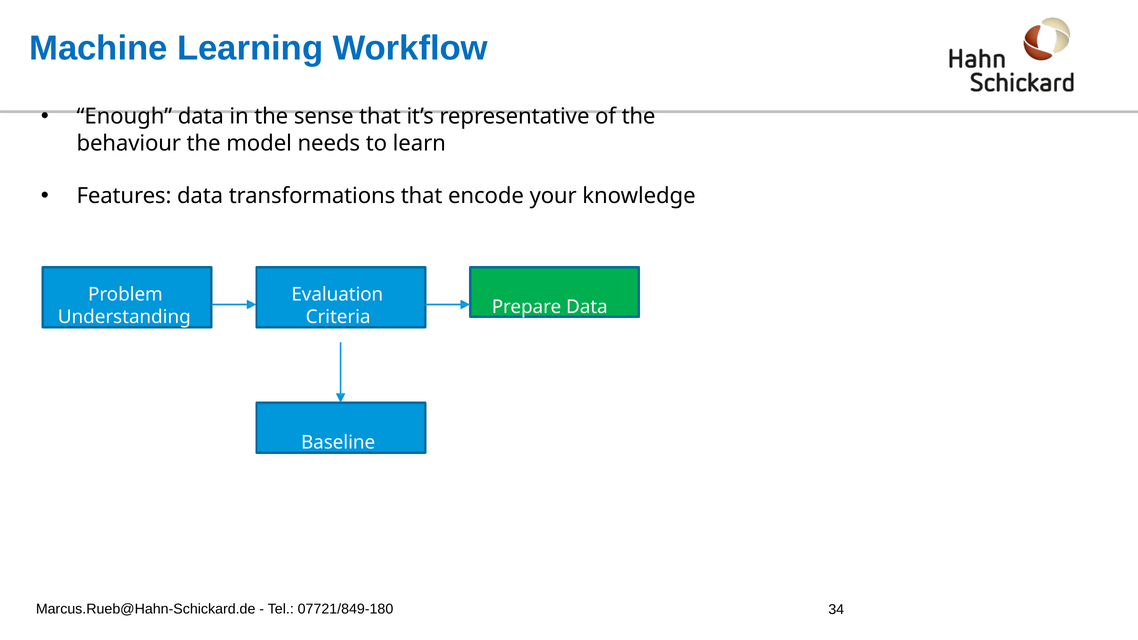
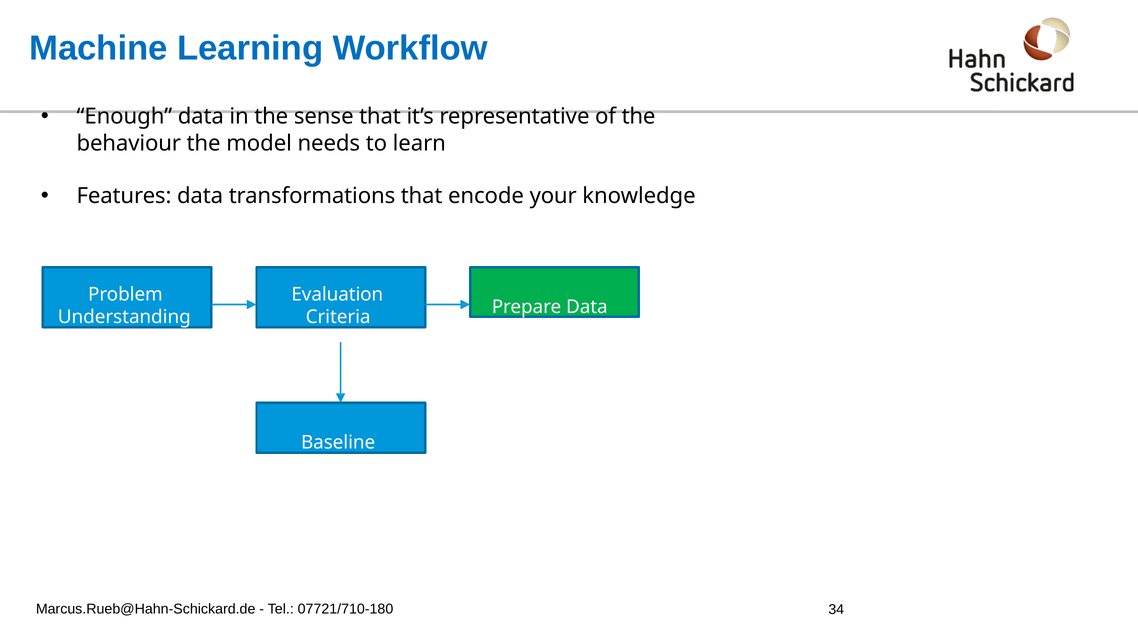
07721/849-180: 07721/849-180 -> 07721/710-180
